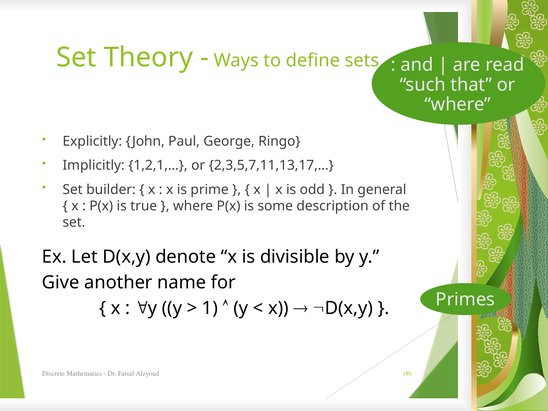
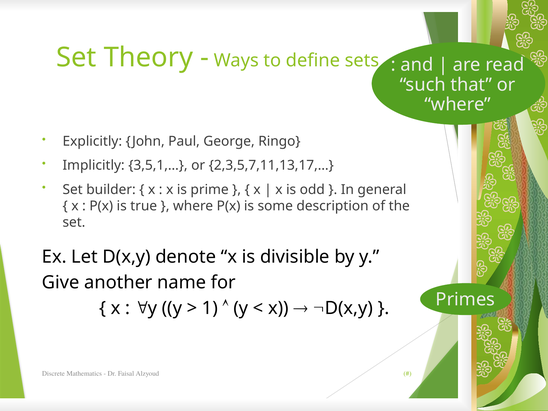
1,2,1,…: 1,2,1,… -> 3,5,1,…
